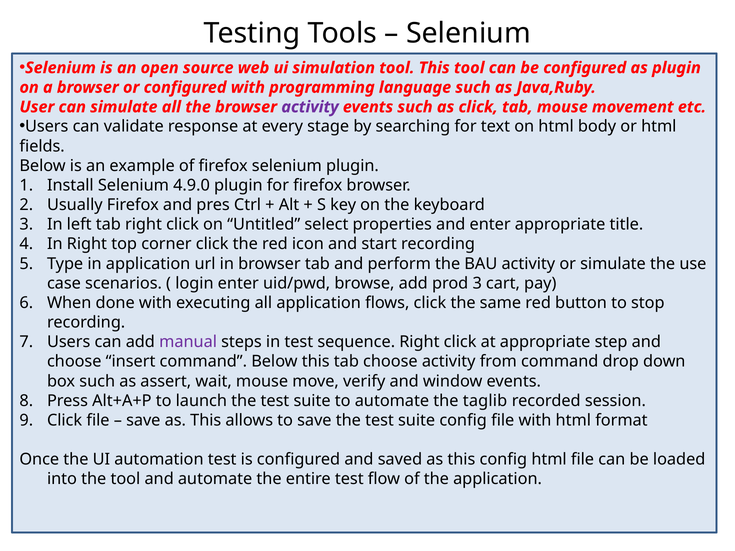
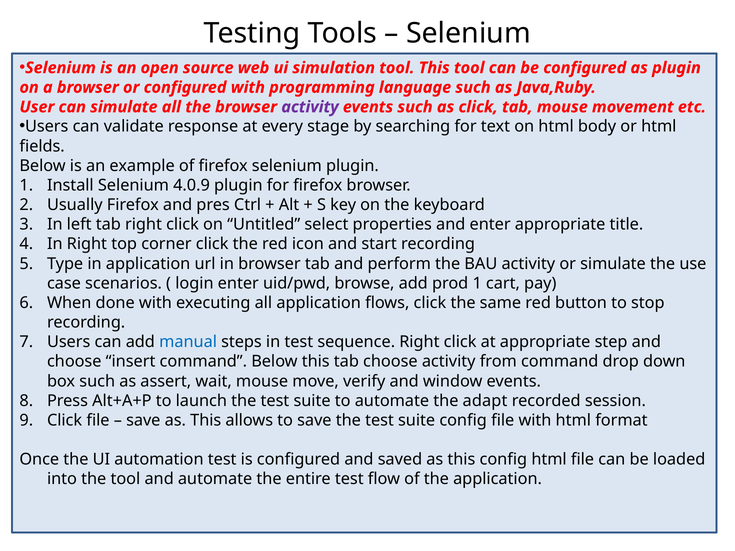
4.9.0: 4.9.0 -> 4.0.9
prod 3: 3 -> 1
manual colour: purple -> blue
taglib: taglib -> adapt
